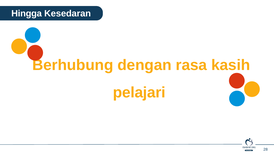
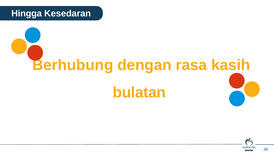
pelajari: pelajari -> bulatan
